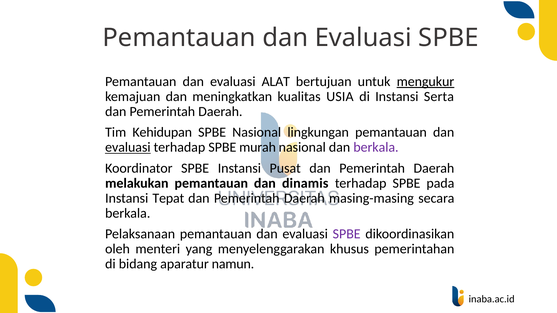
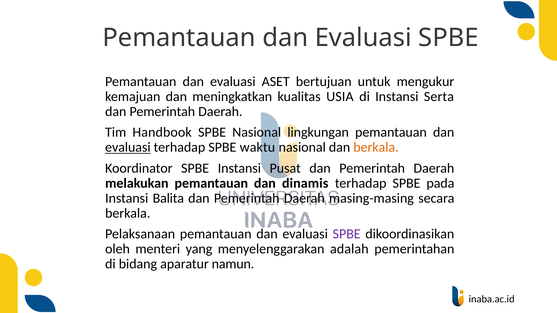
ALAT: ALAT -> ASET
mengukur underline: present -> none
Kehidupan: Kehidupan -> Handbook
murah: murah -> waktu
berkala at (376, 147) colour: purple -> orange
Tepat: Tepat -> Balita
khusus: khusus -> adalah
